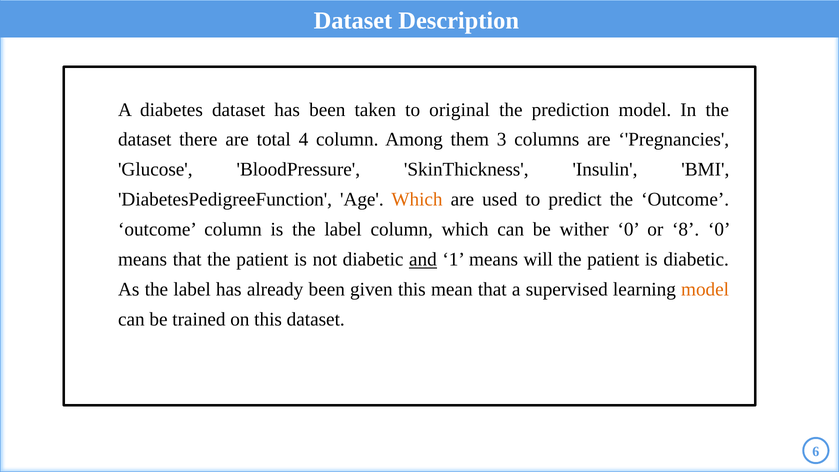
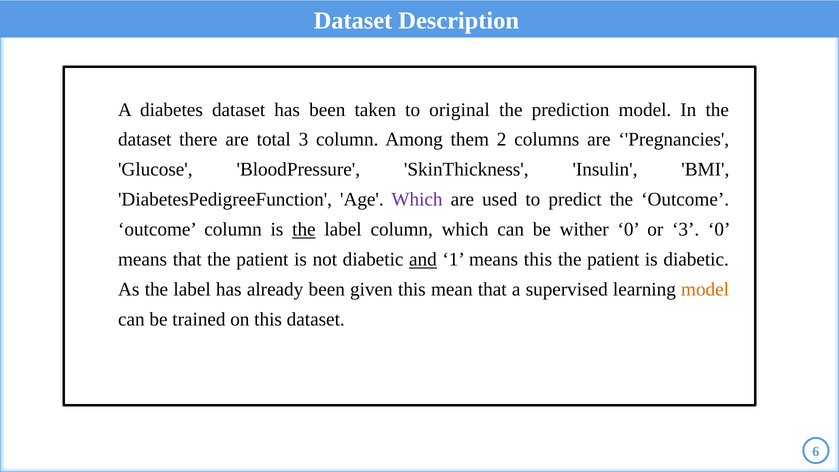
total 4: 4 -> 3
3: 3 -> 2
Which at (417, 200) colour: orange -> purple
the at (304, 230) underline: none -> present
or 8: 8 -> 3
means will: will -> this
